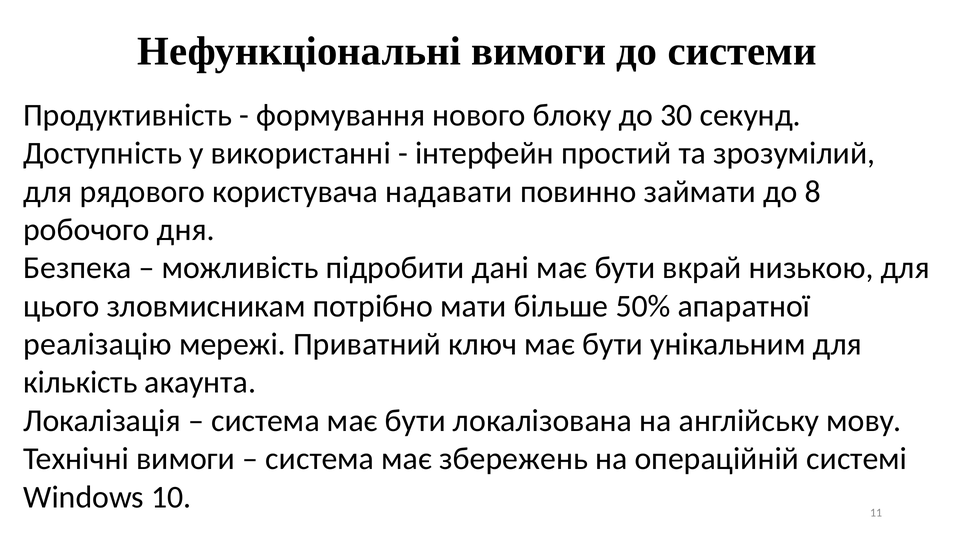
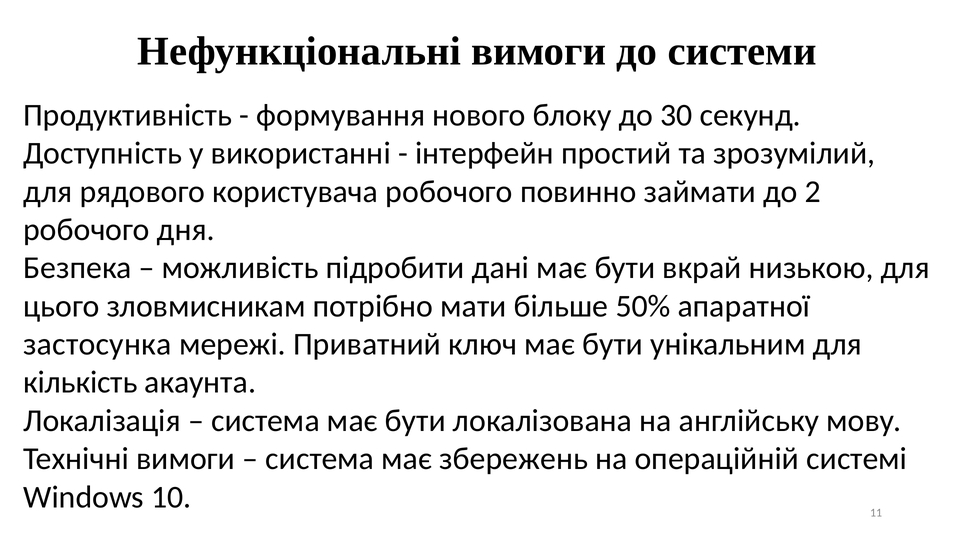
користувача надавати: надавати -> робочого
8: 8 -> 2
реалізацію: реалізацію -> застосунка
